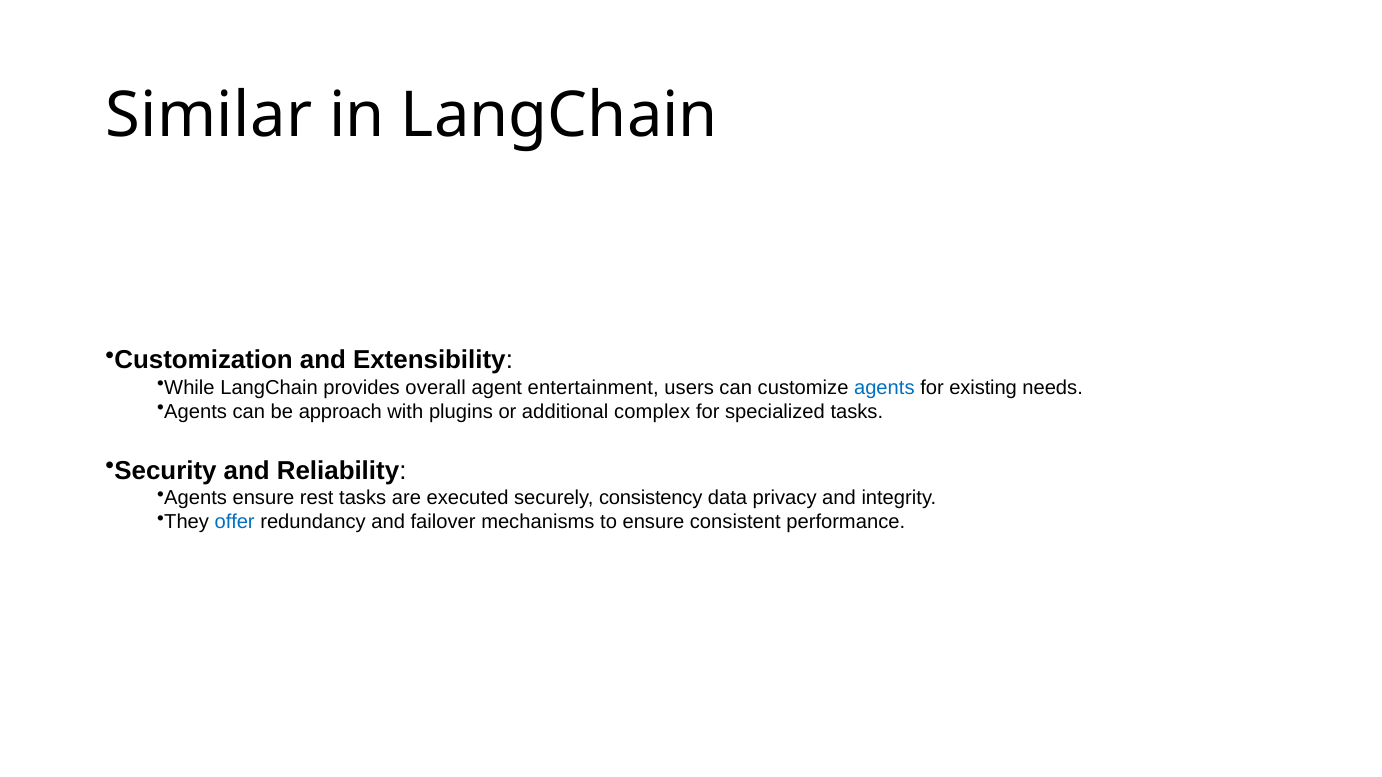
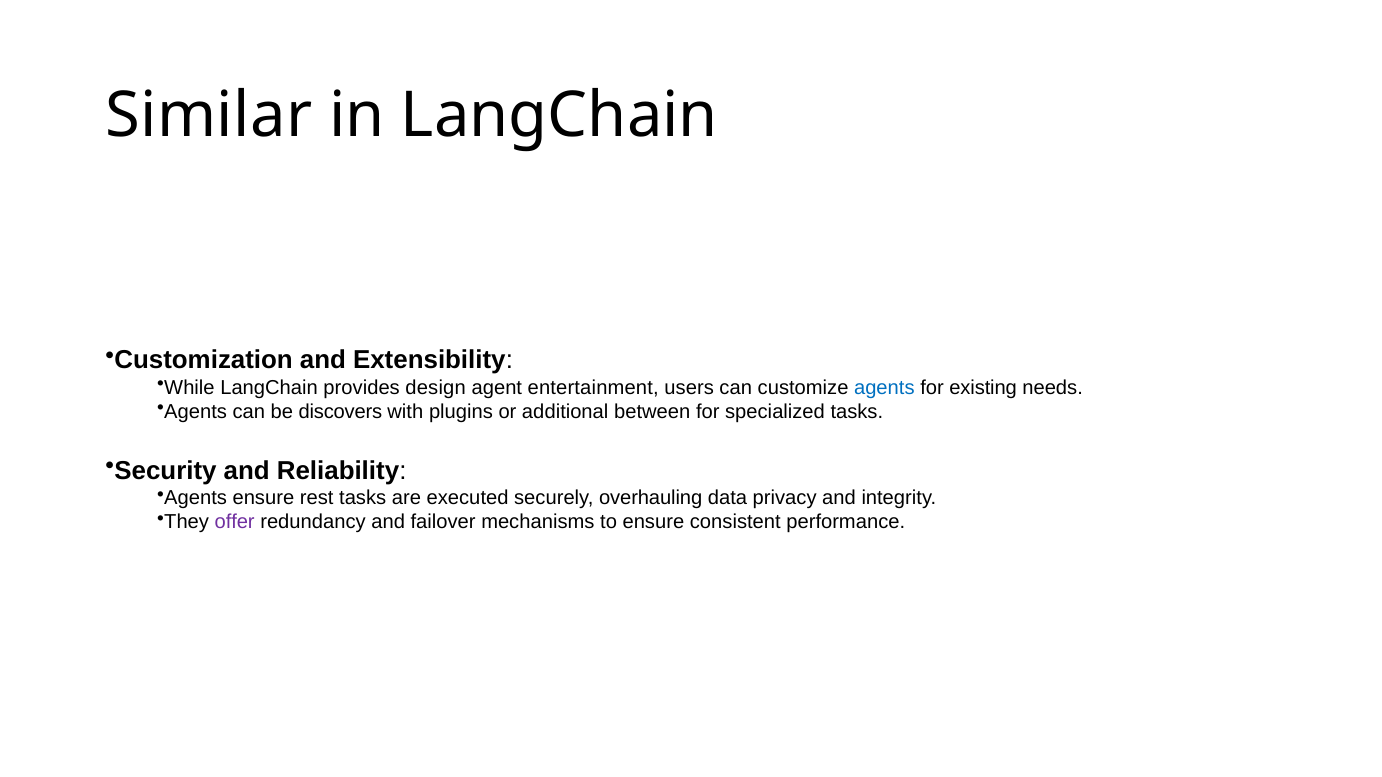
overall: overall -> design
approach: approach -> discovers
complex: complex -> between
consistency: consistency -> overhauling
offer colour: blue -> purple
